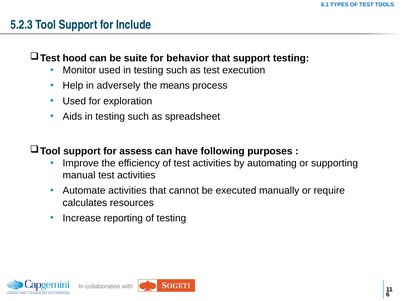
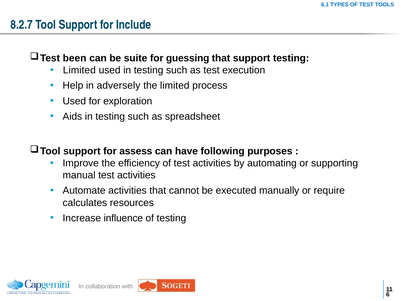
5.2.3: 5.2.3 -> 8.2.7
hood: hood -> been
behavior: behavior -> guessing
Monitor at (79, 70): Monitor -> Limited
the means: means -> limited
reporting: reporting -> influence
